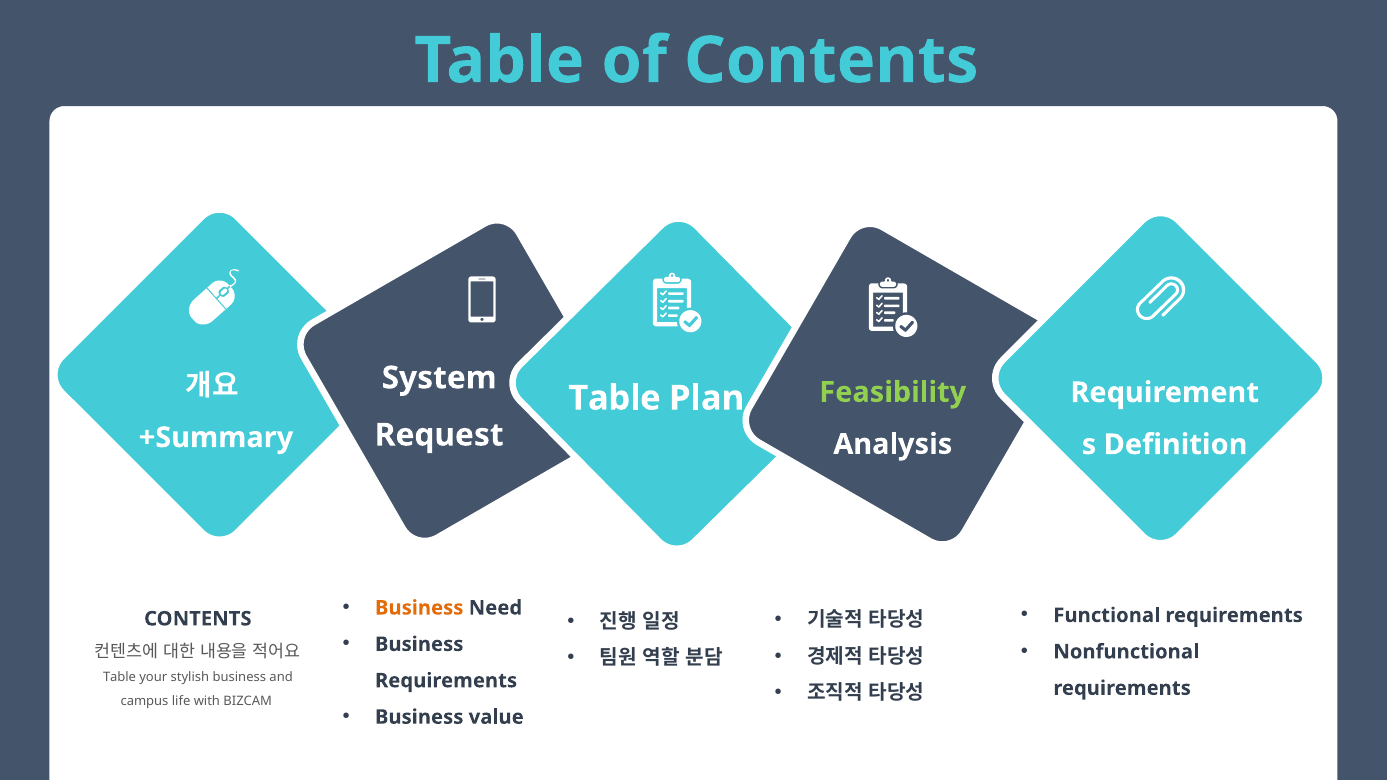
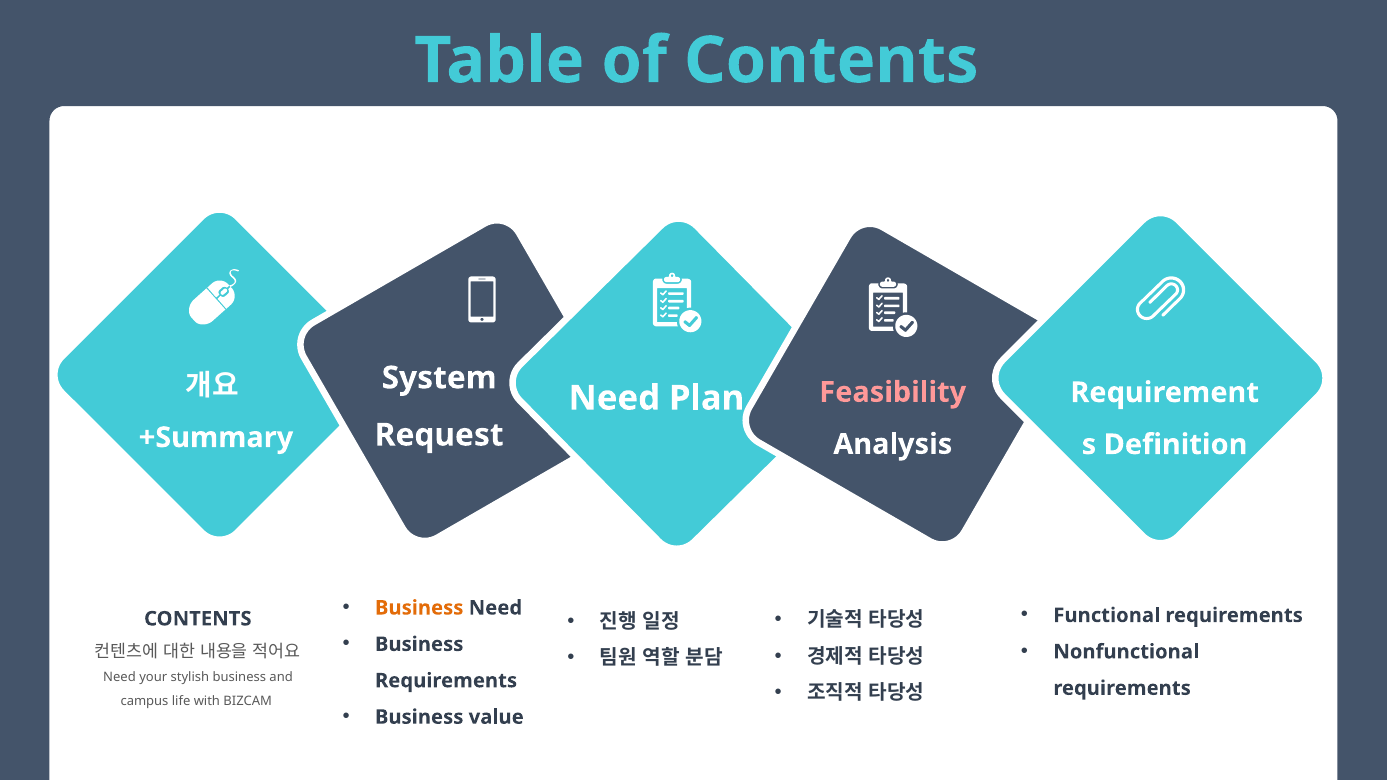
Feasibility colour: light green -> pink
Table at (614, 398): Table -> Need
Table at (120, 677): Table -> Need
